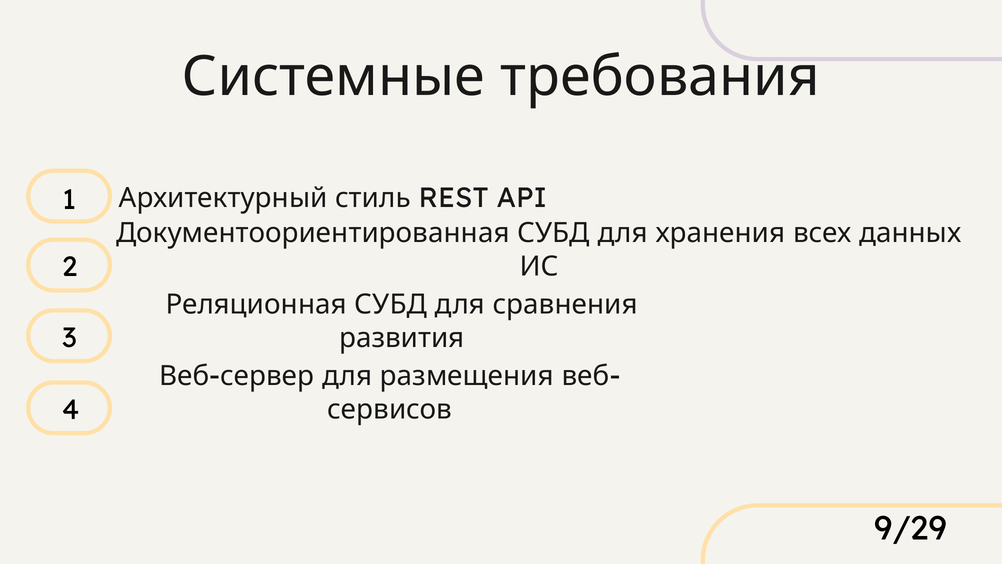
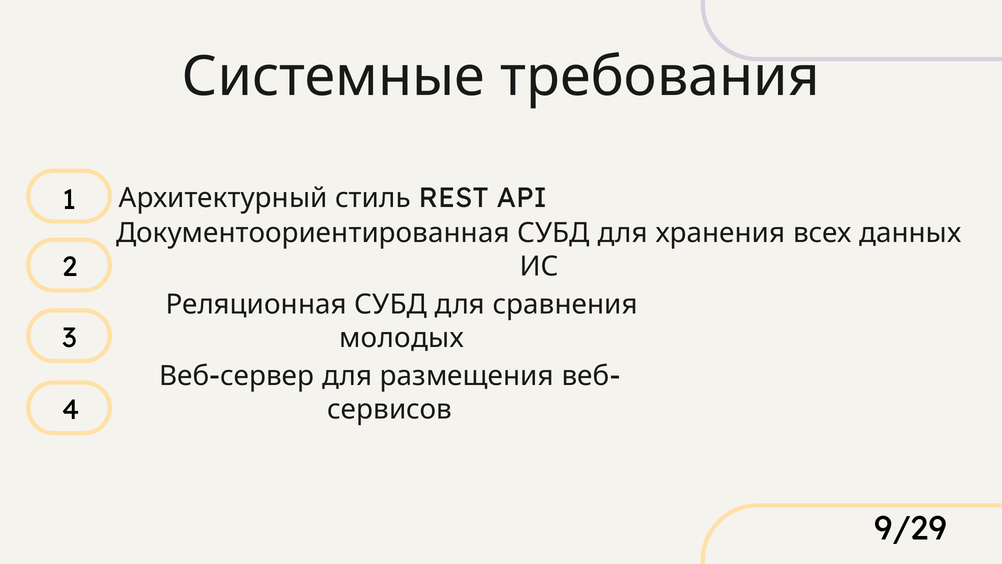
развития: развития -> молодых
